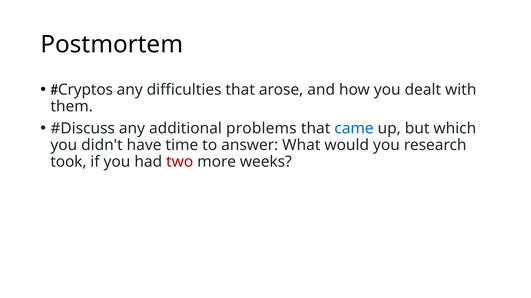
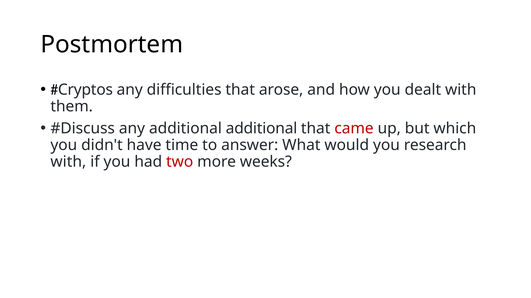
additional problems: problems -> additional
came colour: blue -> red
took at (68, 162): took -> with
